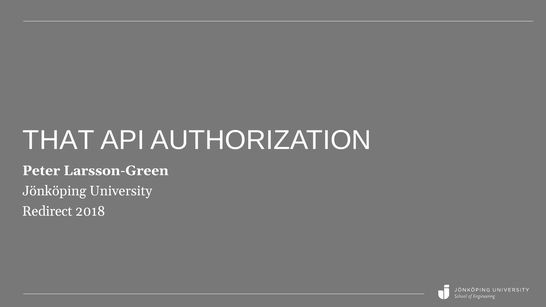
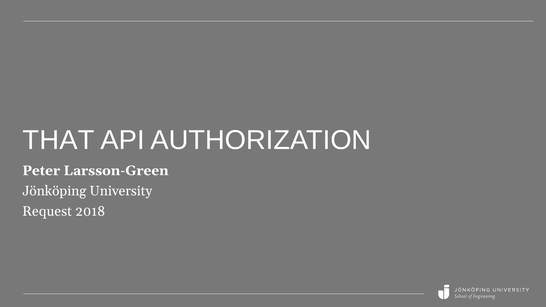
Redirect: Redirect -> Request
